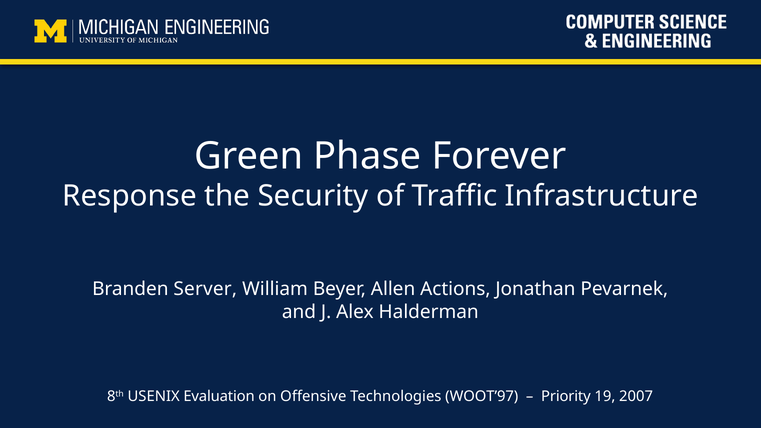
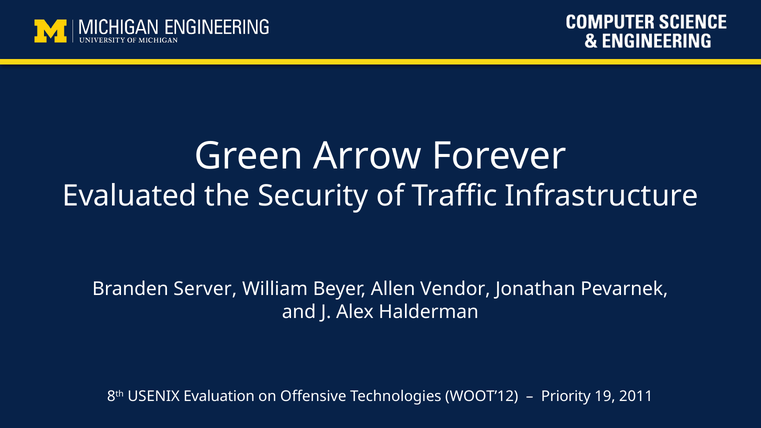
Phase: Phase -> Arrow
Response: Response -> Evaluated
Actions: Actions -> Vendor
WOOT’97: WOOT’97 -> WOOT’12
2007: 2007 -> 2011
